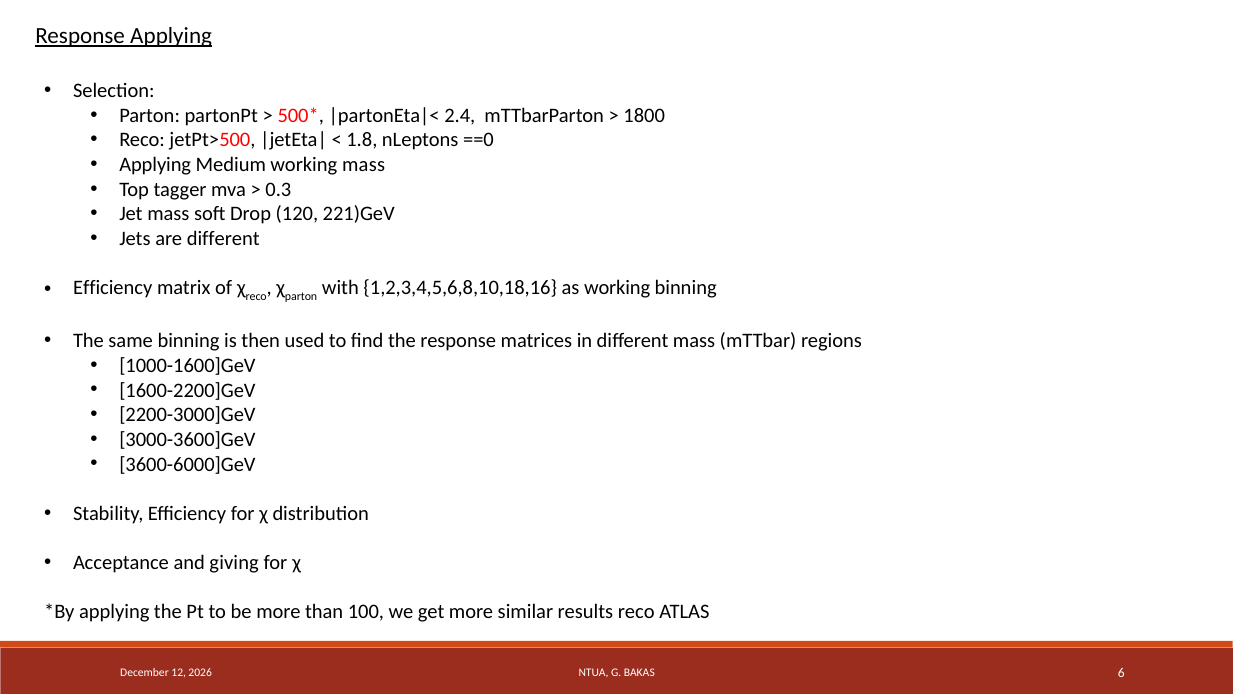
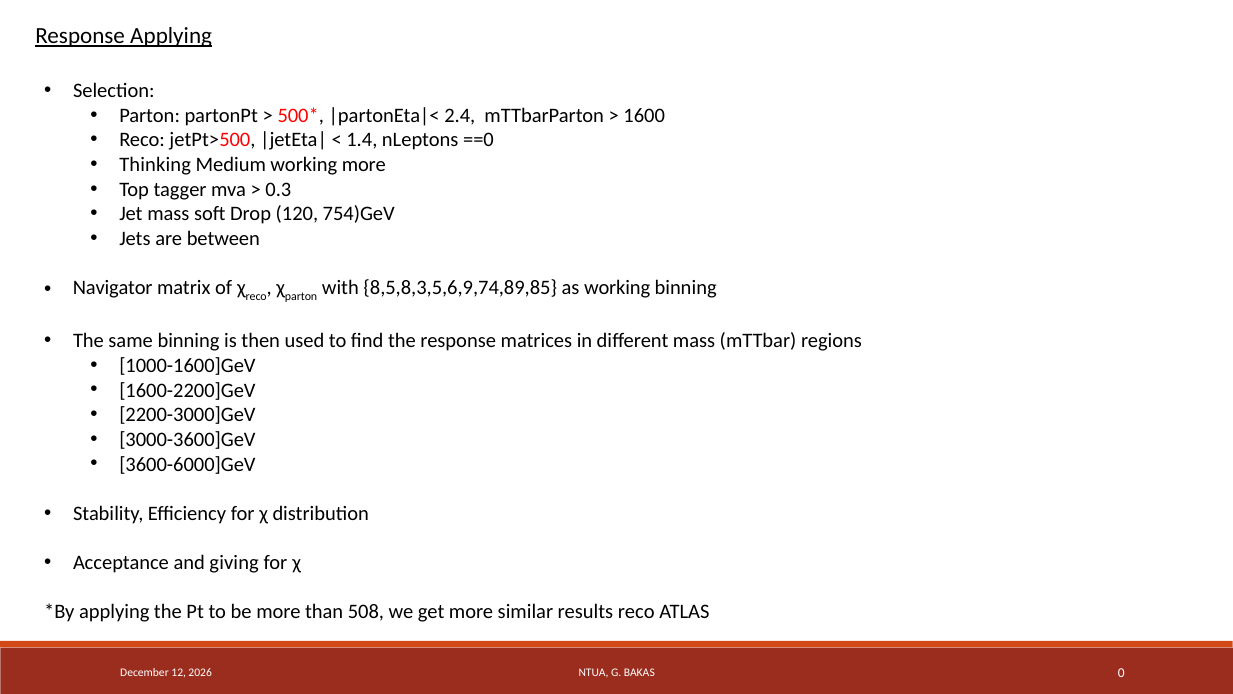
1800: 1800 -> 1600
1.8: 1.8 -> 1.4
Applying at (155, 165): Applying -> Thinking
working mass: mass -> more
221)GeV: 221)GeV -> 754)GeV
are different: different -> between
Efficiency at (113, 288): Efficiency -> Navigator
1,2,3,4,5,6,8,10,18,16: 1,2,3,4,5,6,8,10,18,16 -> 8,5,8,3,5,6,9,74,89,85
100: 100 -> 508
6: 6 -> 0
